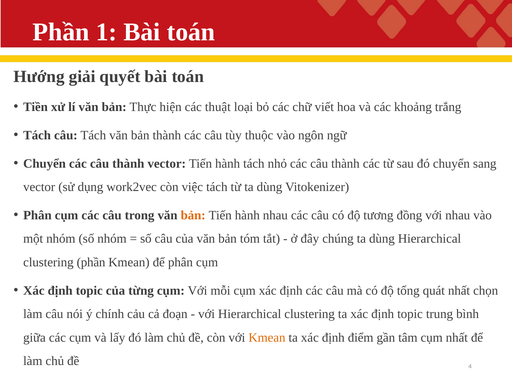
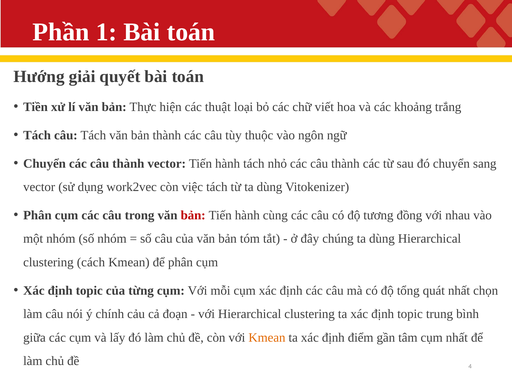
bản at (193, 215) colour: orange -> red
hành nhau: nhau -> cùng
clustering phần: phần -> cách
